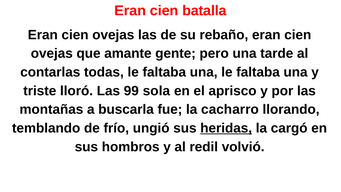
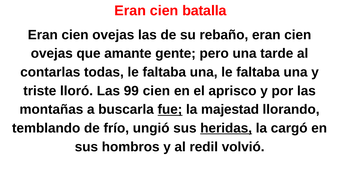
99 sola: sola -> cien
fue underline: none -> present
cacharro: cacharro -> majestad
